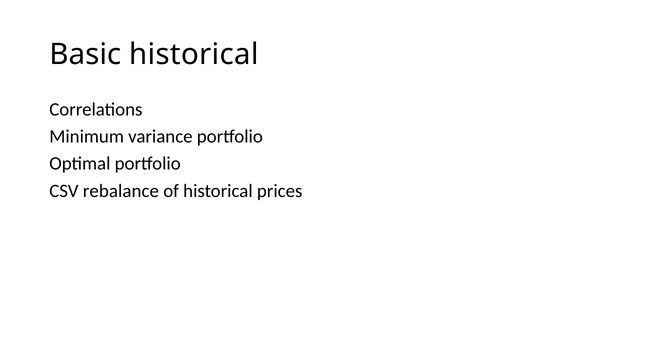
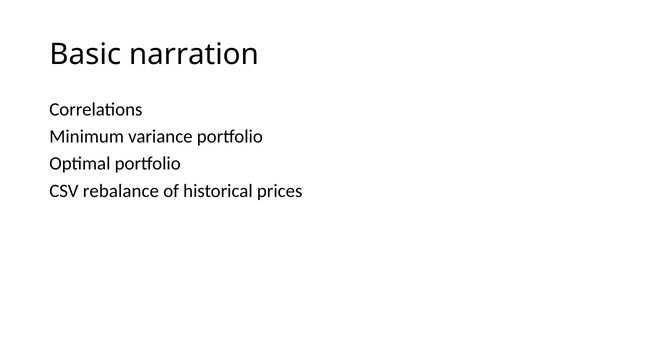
Basic historical: historical -> narration
